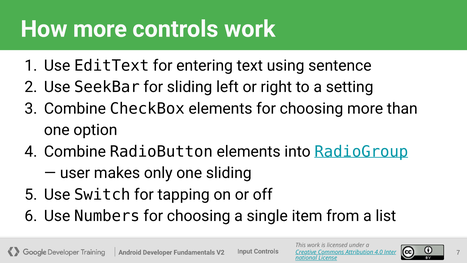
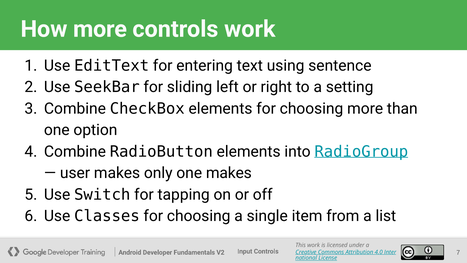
one sliding: sliding -> makes
Numbers: Numbers -> Classes
